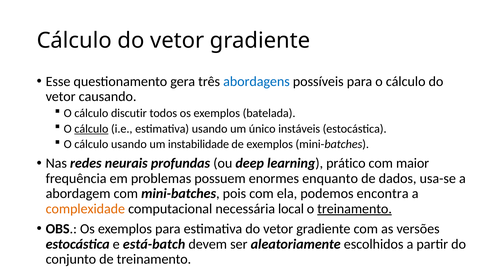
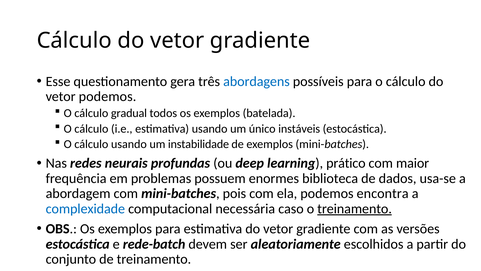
vetor causando: causando -> podemos
discutir: discutir -> gradual
cálculo at (91, 128) underline: present -> none
enquanto: enquanto -> biblioteca
complexidade colour: orange -> blue
local: local -> caso
está-batch: está-batch -> rede-batch
